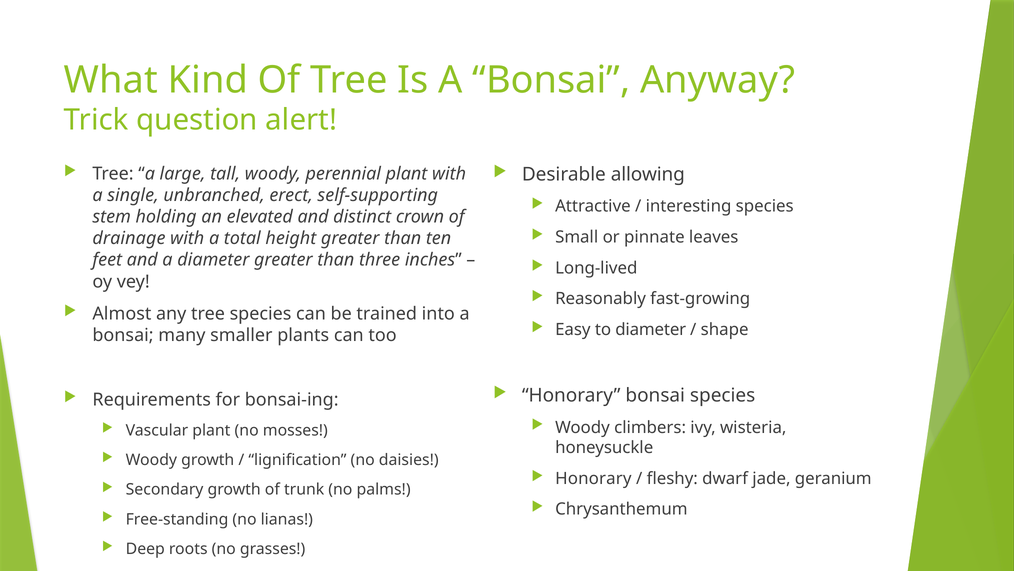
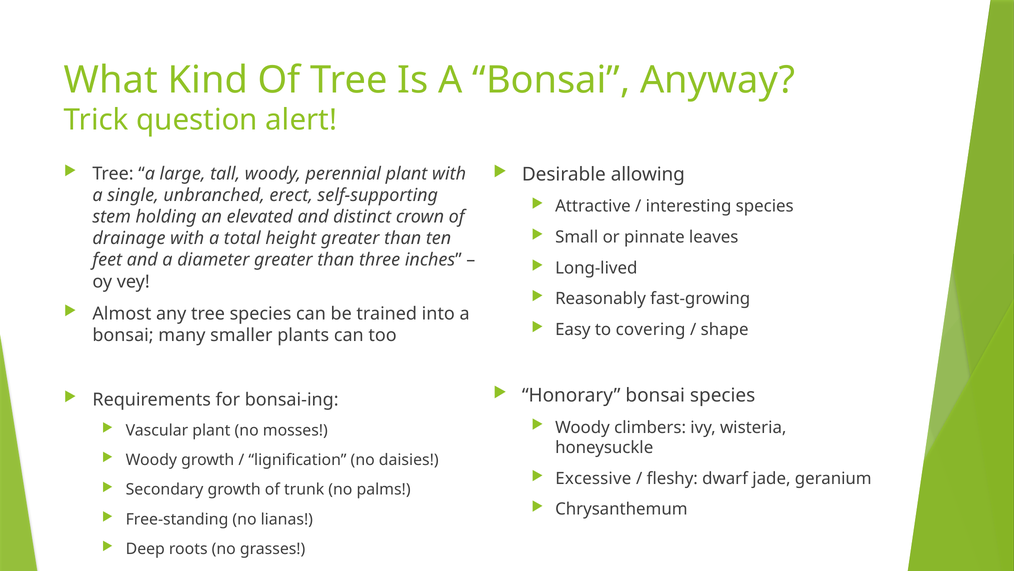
to diameter: diameter -> covering
Honorary at (593, 478): Honorary -> Excessive
